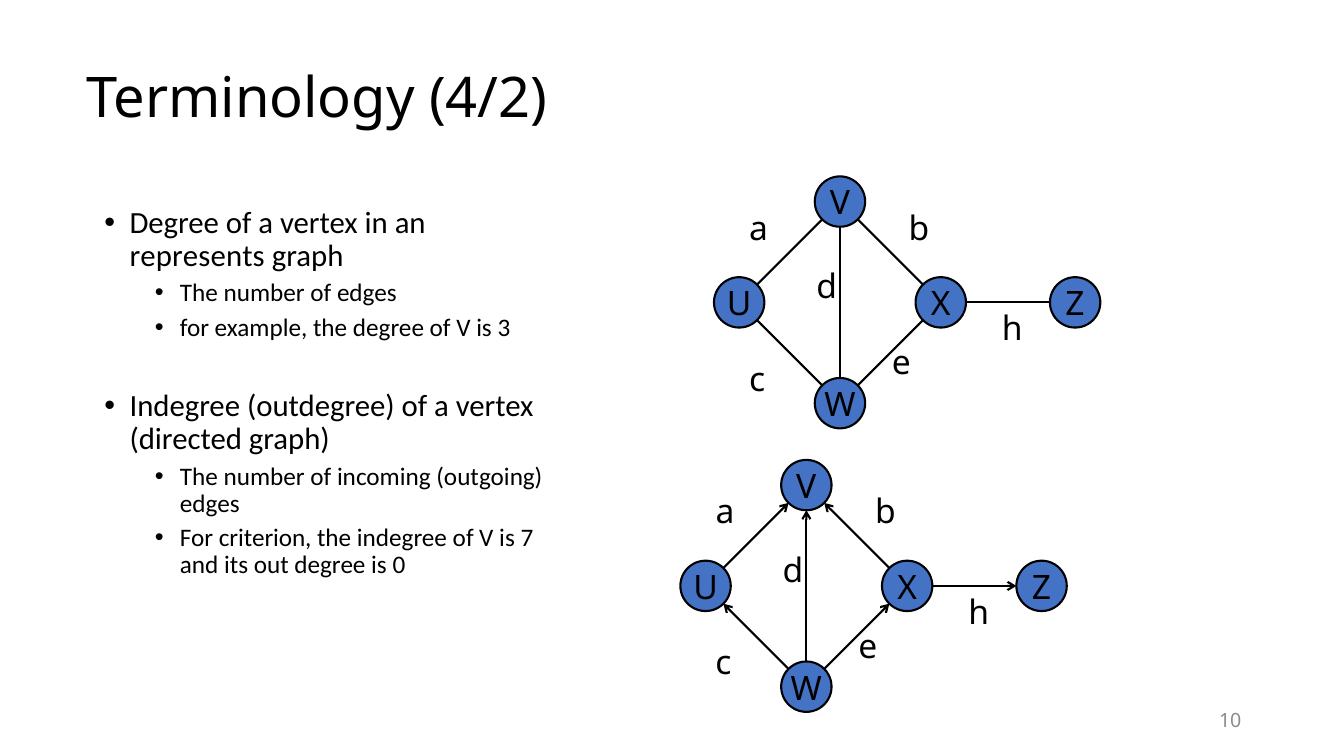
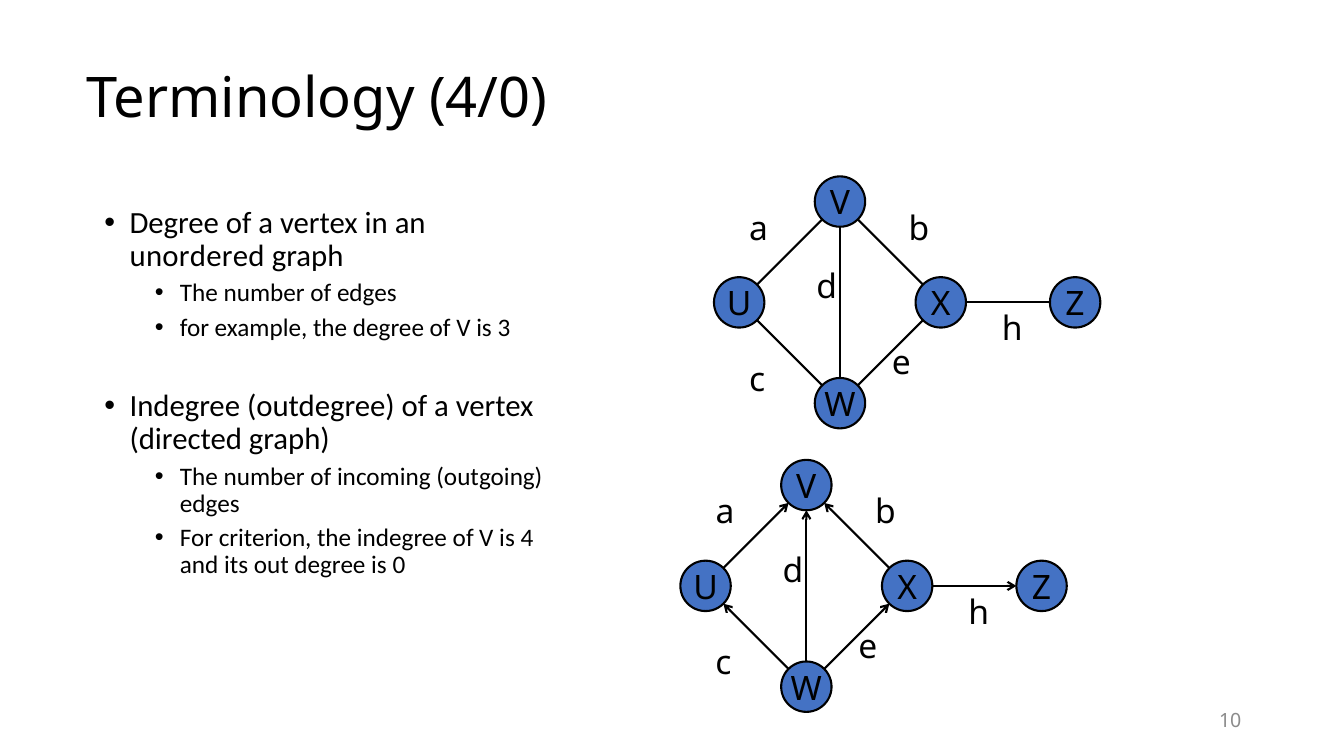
4/2: 4/2 -> 4/0
represents: represents -> unordered
7: 7 -> 4
